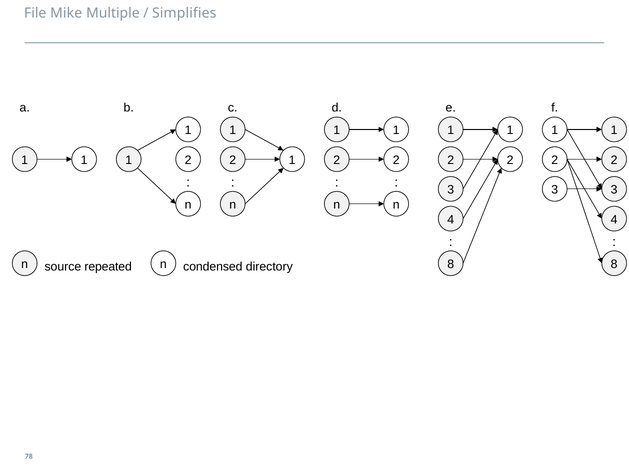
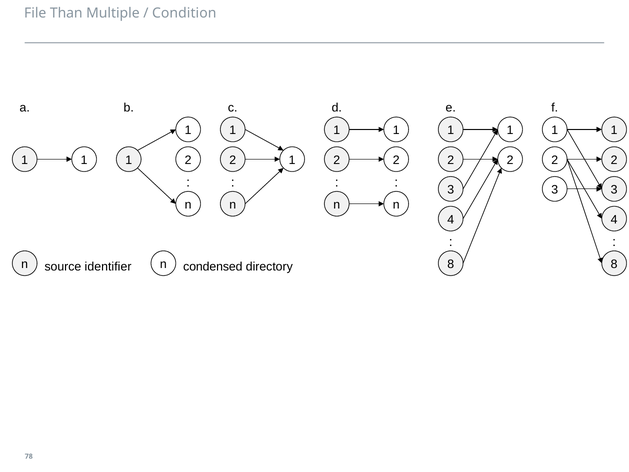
Mike: Mike -> Than
Simplifies: Simplifies -> Condition
repeated: repeated -> identifier
